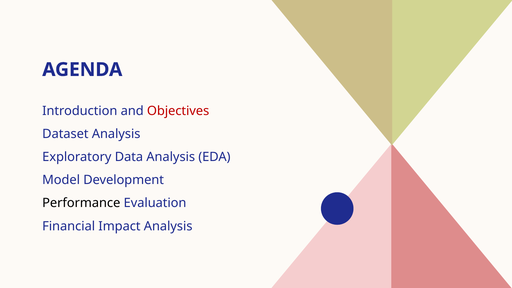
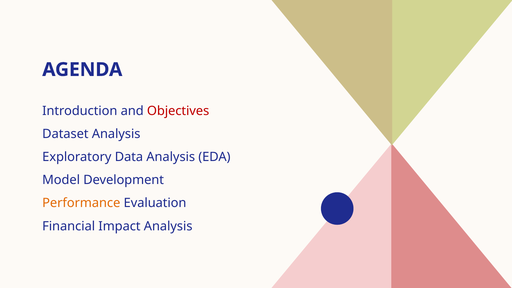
Performance colour: black -> orange
